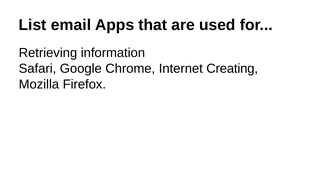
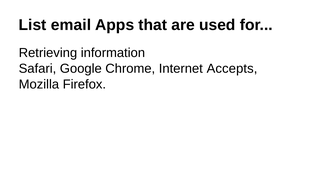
Creating: Creating -> Accepts
